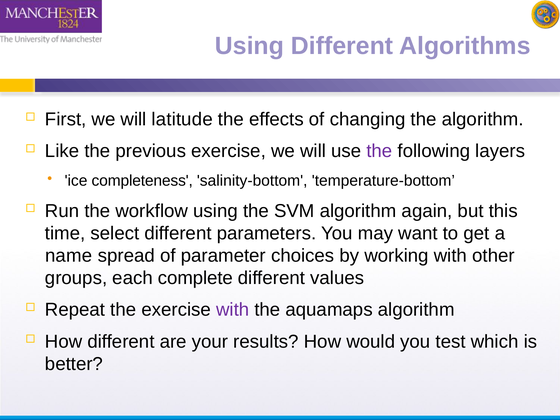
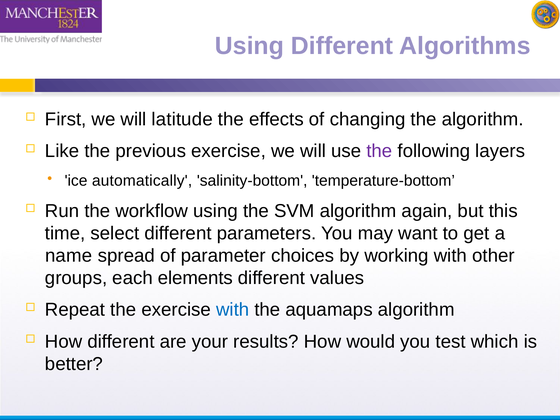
completeness: completeness -> automatically
complete: complete -> elements
with at (233, 310) colour: purple -> blue
